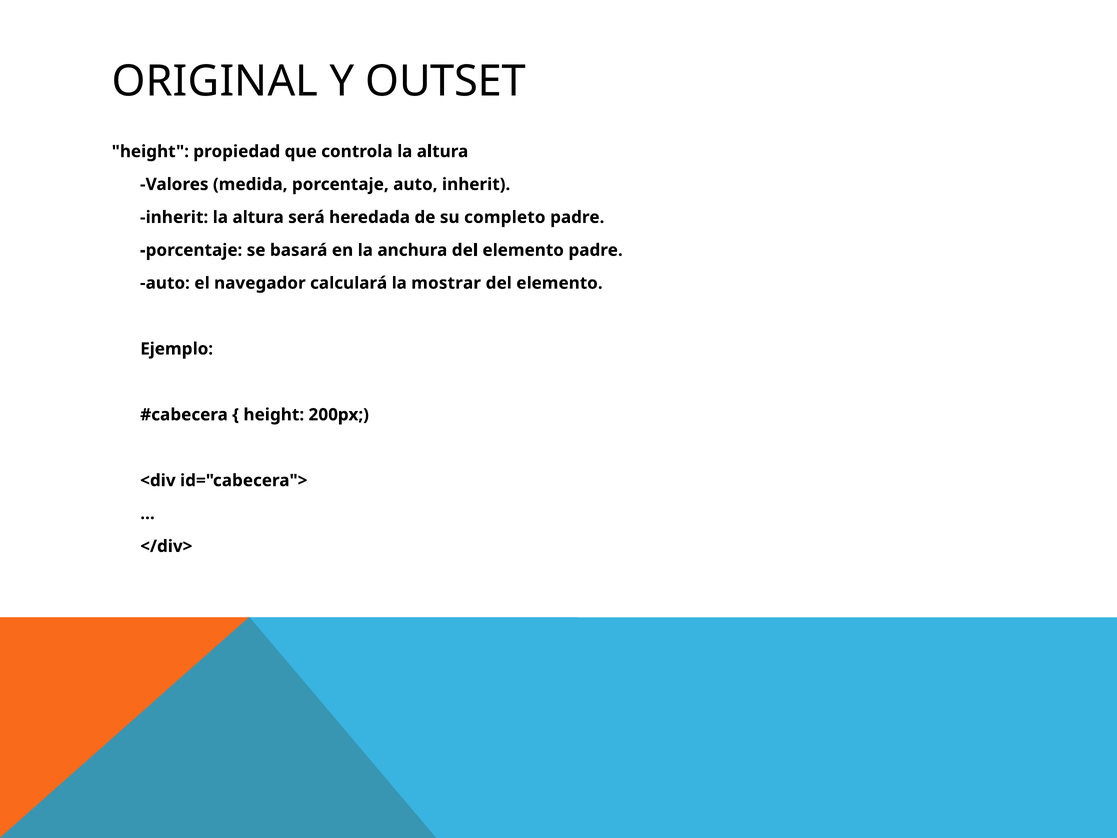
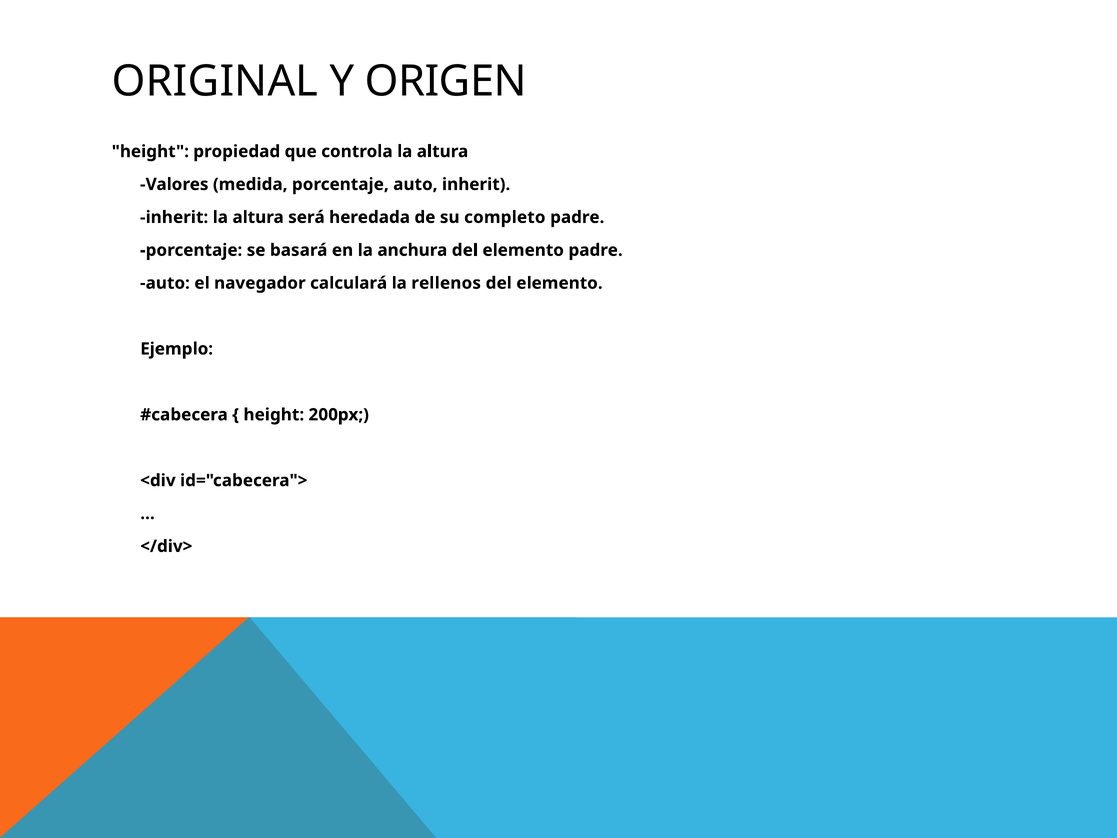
OUTSET: OUTSET -> ORIGEN
mostrar: mostrar -> rellenos
